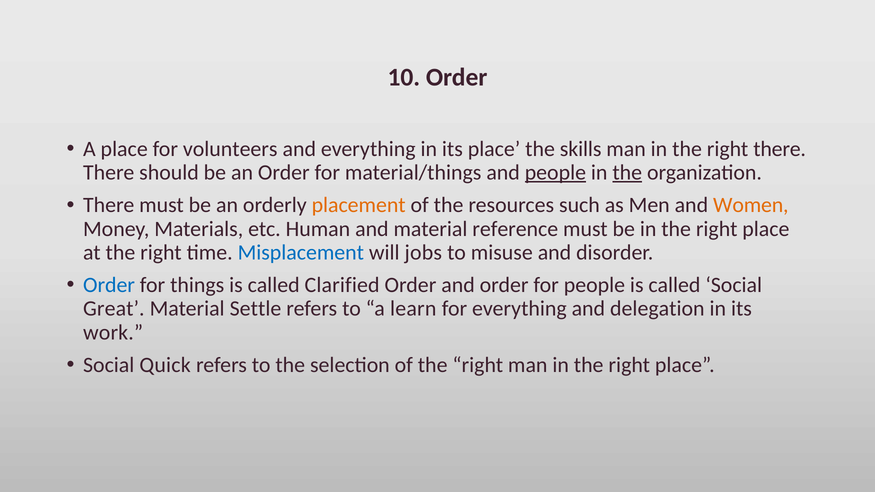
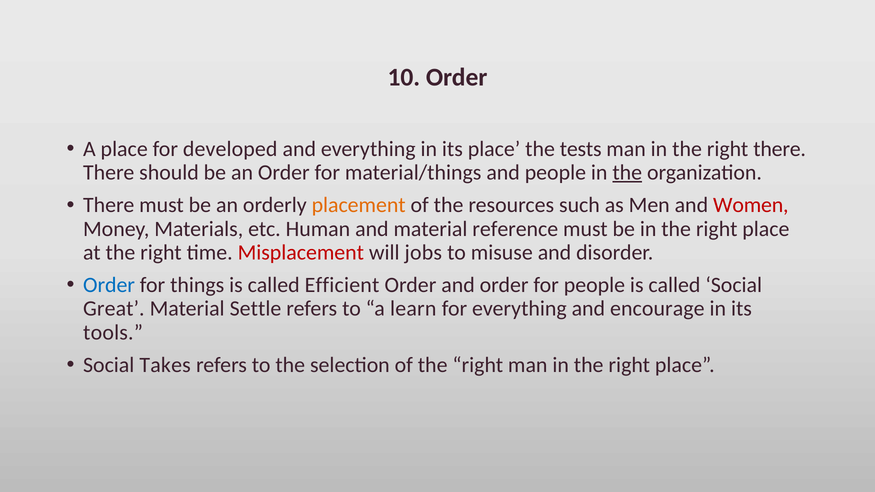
volunteers: volunteers -> developed
skills: skills -> tests
people at (555, 173) underline: present -> none
Women colour: orange -> red
Misplacement colour: blue -> red
Clarified: Clarified -> Efficient
delegation: delegation -> encourage
work: work -> tools
Quick: Quick -> Takes
